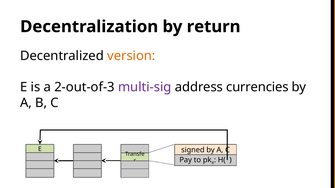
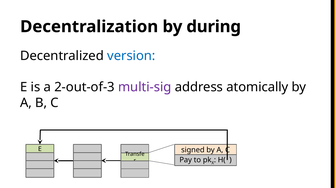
return: return -> during
version colour: orange -> blue
currencies: currencies -> atomically
